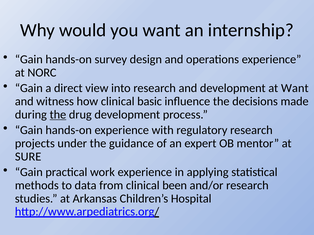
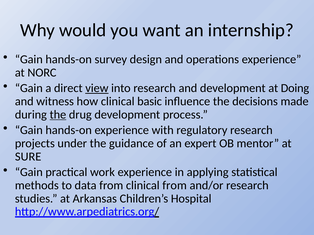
view underline: none -> present
at Want: Want -> Doing
clinical been: been -> from
